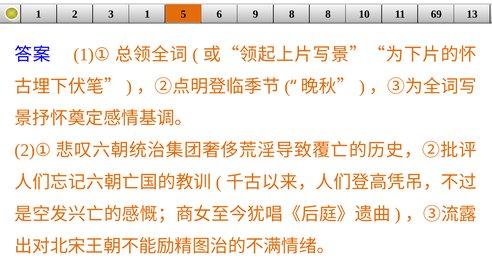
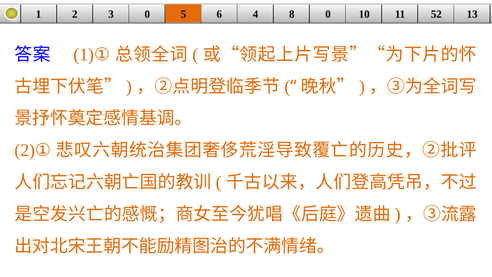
3 1: 1 -> 0
9: 9 -> 4
8 8: 8 -> 0
69: 69 -> 52
